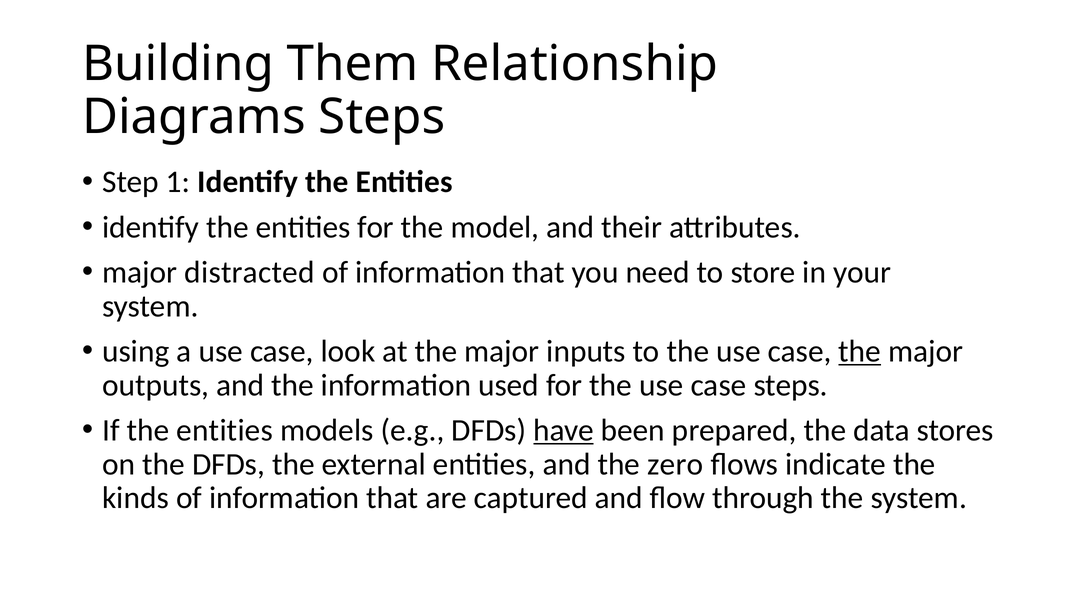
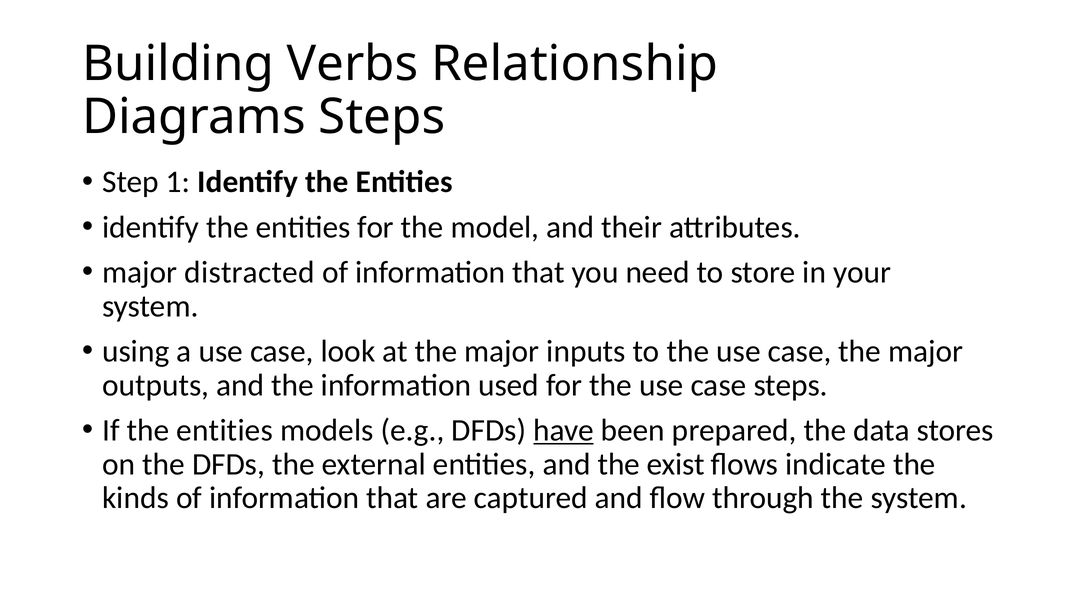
Them: Them -> Verbs
the at (860, 351) underline: present -> none
zero: zero -> exist
